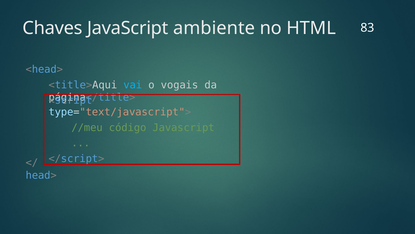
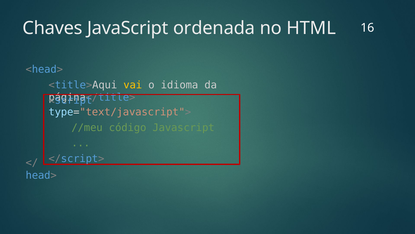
ambiente: ambiente -> ordenada
83: 83 -> 16
vai colour: light blue -> yellow
vogais: vogais -> idioma
